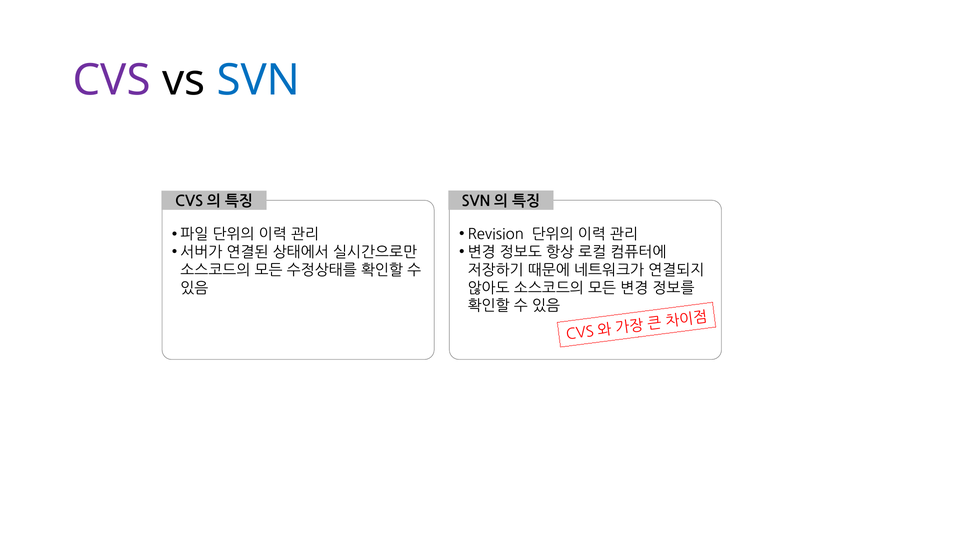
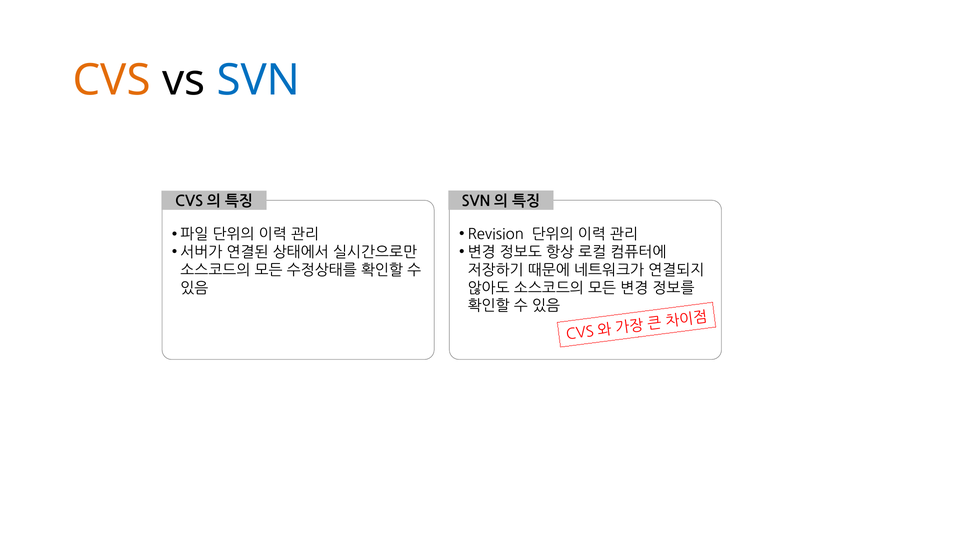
CVS at (112, 80) colour: purple -> orange
